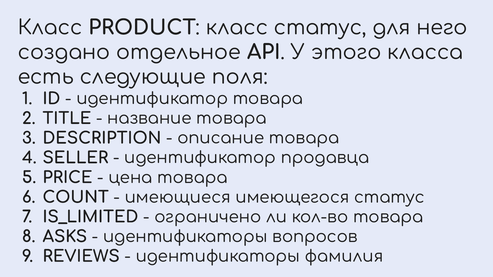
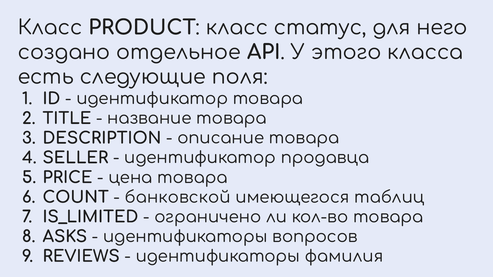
имеющиеся: имеющиеся -> банковской
имеющегося статус: статус -> таблиц
